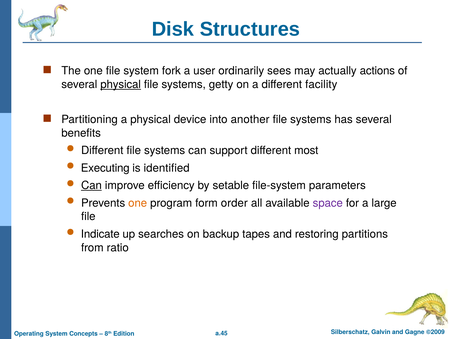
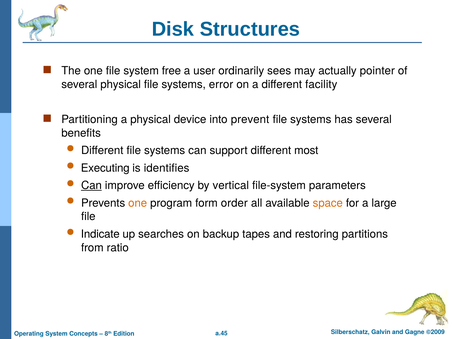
fork: fork -> free
actions: actions -> pointer
physical at (121, 84) underline: present -> none
getty: getty -> error
another: another -> prevent
identified: identified -> identifies
setable: setable -> vertical
space colour: purple -> orange
